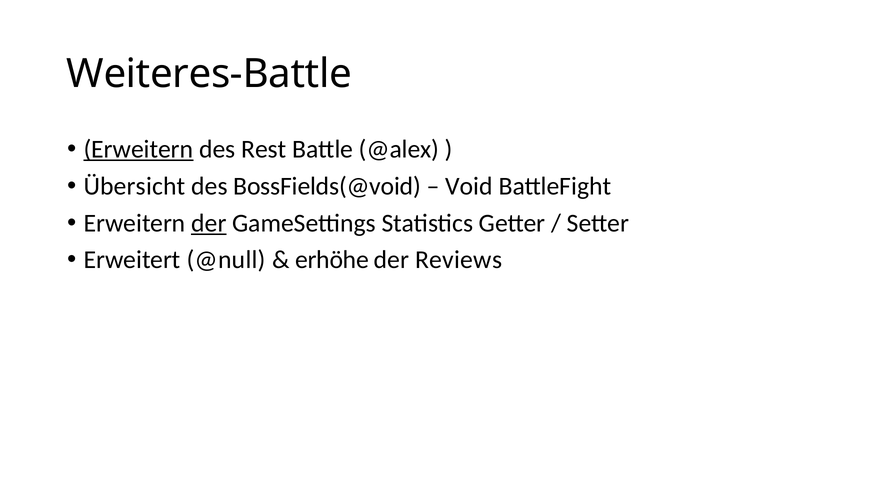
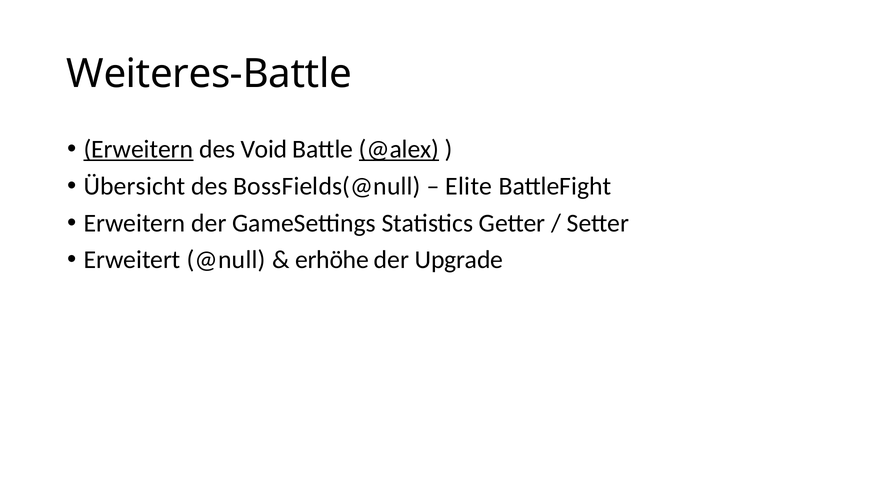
Rest: Rest -> Void
@alex underline: none -> present
BossFields(@void: BossFields(@void -> BossFields(@null
Void: Void -> Elite
der at (209, 223) underline: present -> none
Reviews: Reviews -> Upgrade
